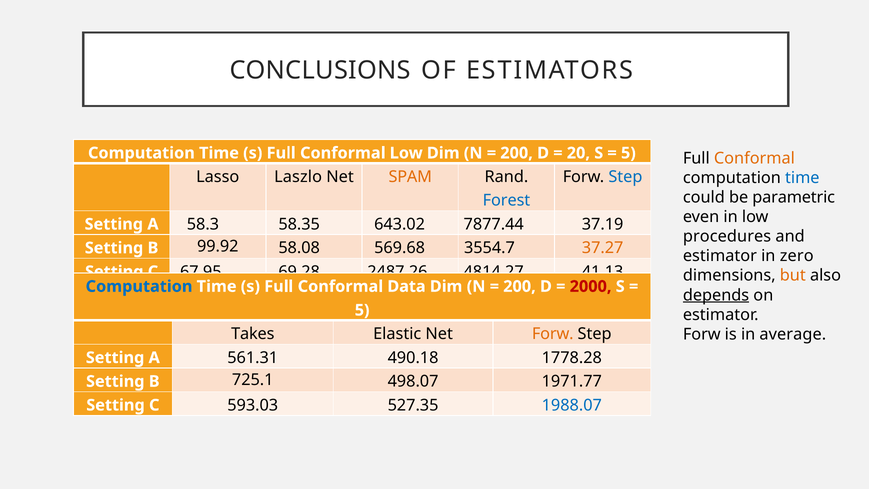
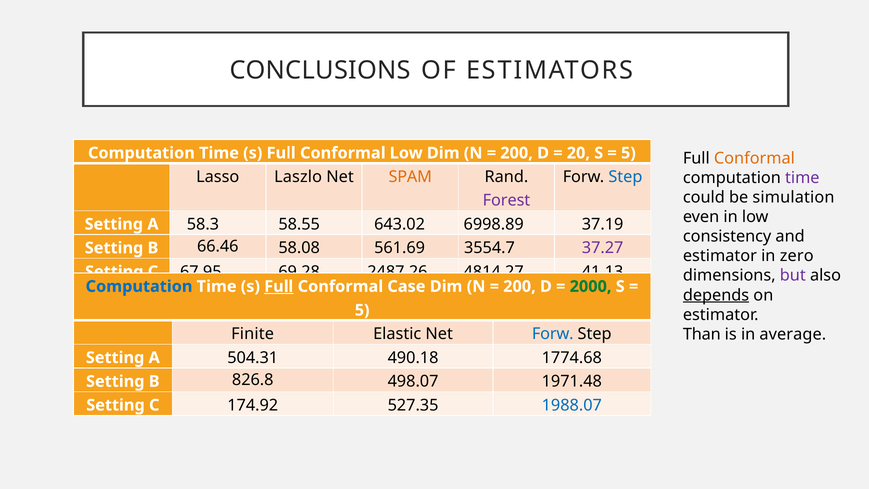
time at (802, 178) colour: blue -> purple
parametric: parametric -> simulation
Forest colour: blue -> purple
58.35: 58.35 -> 58.55
7877.44: 7877.44 -> 6998.89
procedures: procedures -> consistency
99.92: 99.92 -> 66.46
569.68: 569.68 -> 561.69
37.27 colour: orange -> purple
but colour: orange -> purple
Full at (279, 286) underline: none -> present
Data: Data -> Case
2000 colour: red -> green
Takes: Takes -> Finite
Forw at (553, 334) colour: orange -> blue
Forw at (702, 334): Forw -> Than
561.31: 561.31 -> 504.31
1778.28: 1778.28 -> 1774.68
725.1: 725.1 -> 826.8
1971.77: 1971.77 -> 1971.48
593.03: 593.03 -> 174.92
